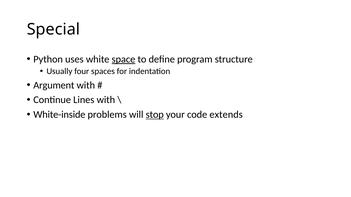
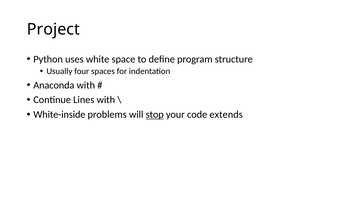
Special: Special -> Project
space underline: present -> none
Argument: Argument -> Anaconda
